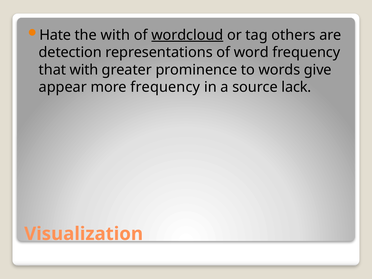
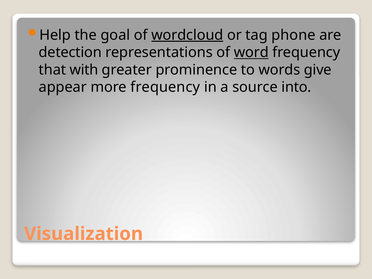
Hate: Hate -> Help
the with: with -> goal
others: others -> phone
word underline: none -> present
lack: lack -> into
